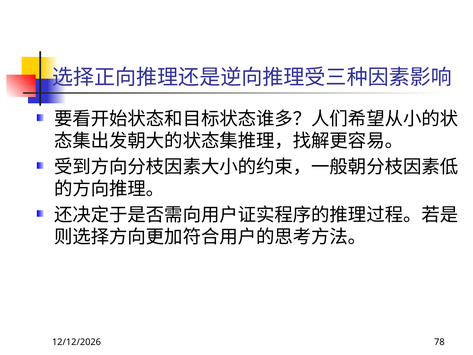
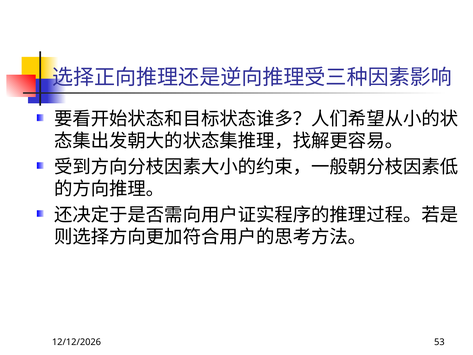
78: 78 -> 53
